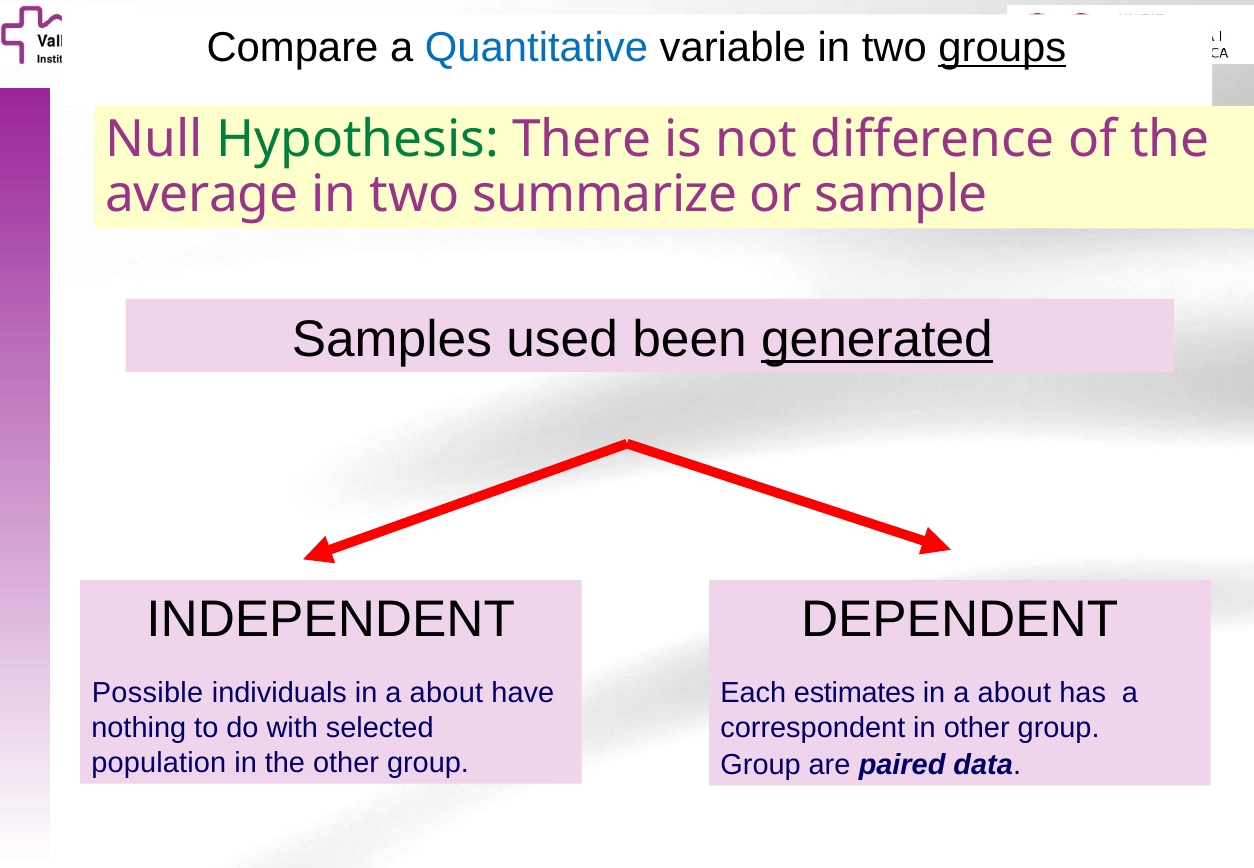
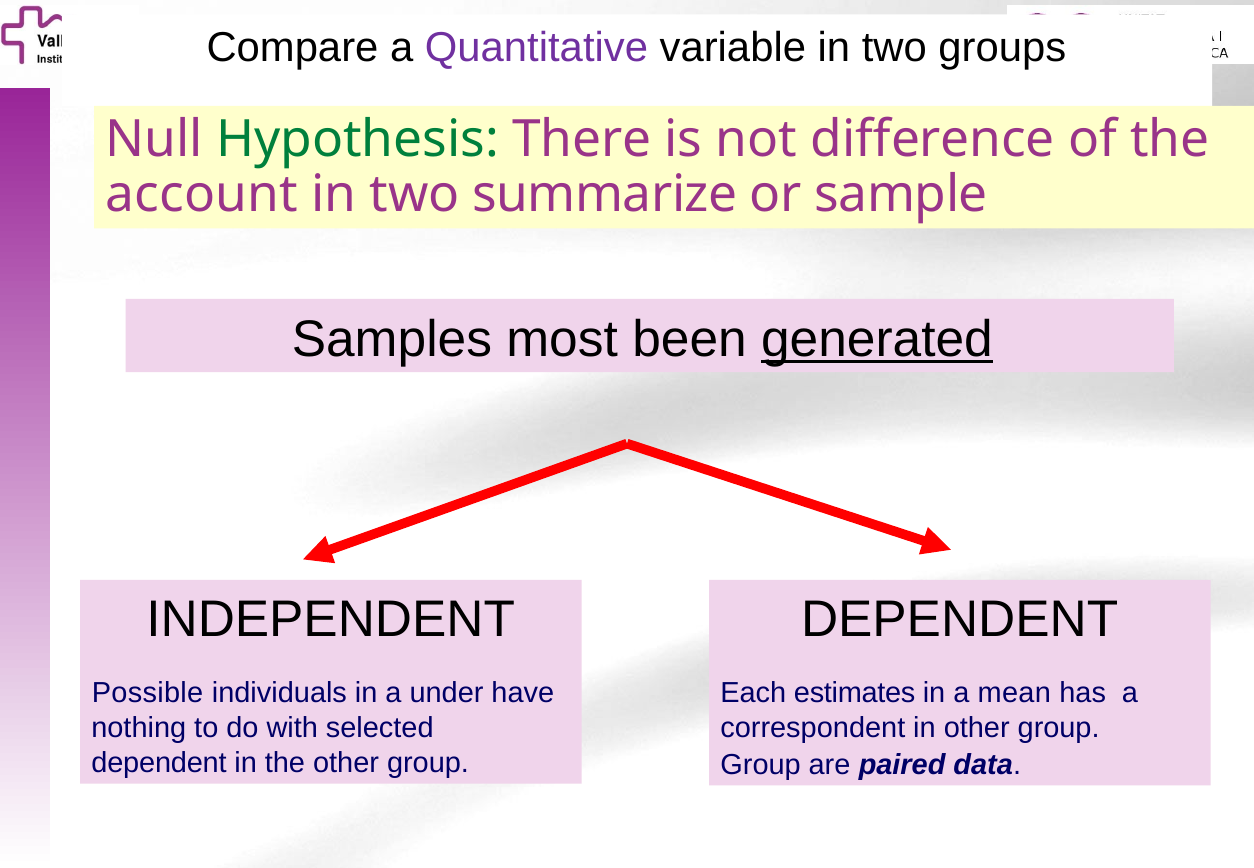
Quantitative colour: blue -> purple
groups underline: present -> none
average: average -> account
used: used -> most
individuals in a about: about -> under
about at (1014, 693): about -> mean
population at (159, 763): population -> dependent
